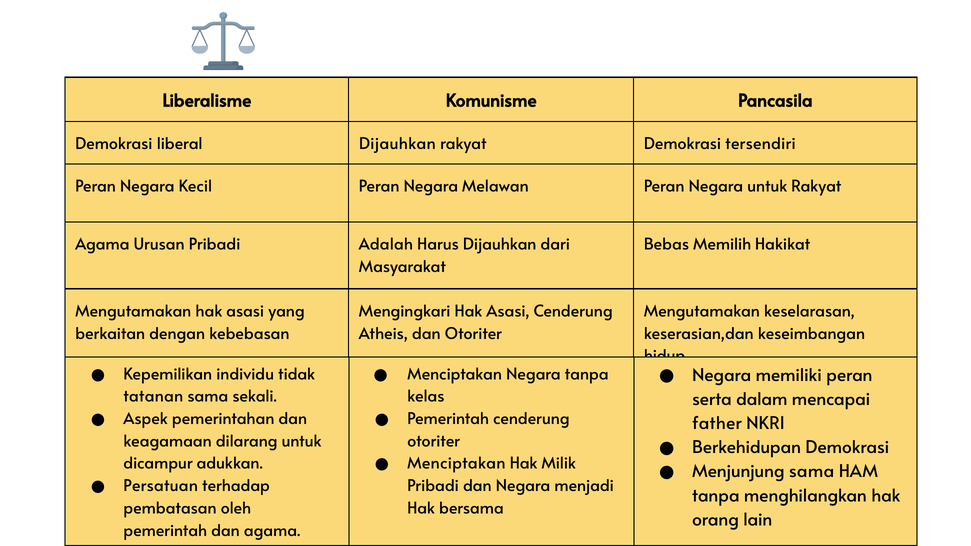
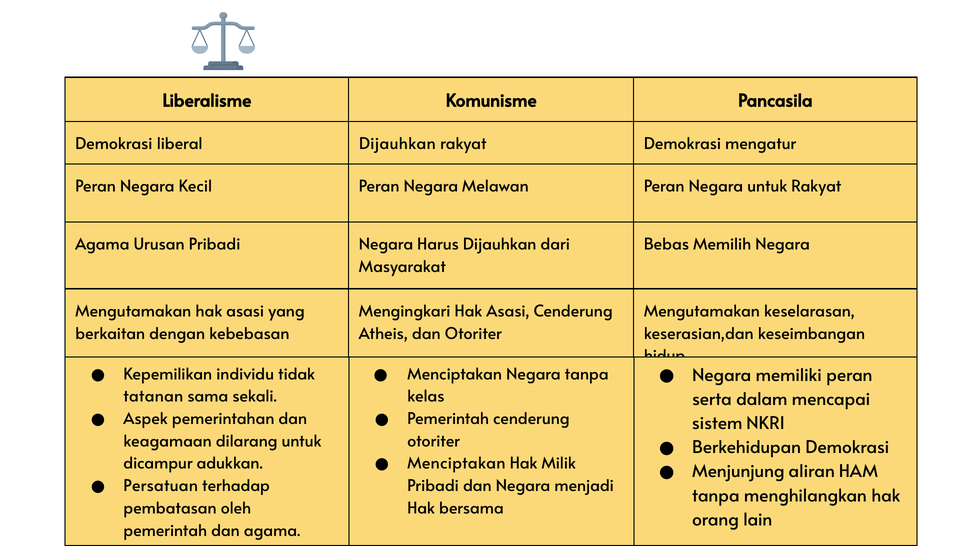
tersendiri: tersendiri -> mengatur
Pribadi Adalah: Adalah -> Negara
Memilih Hakikat: Hakikat -> Negara
father: father -> sistem
Menjunjung sama: sama -> aliran
